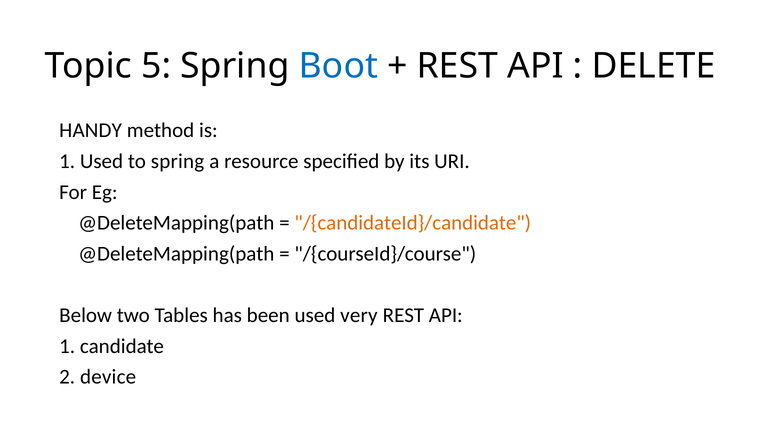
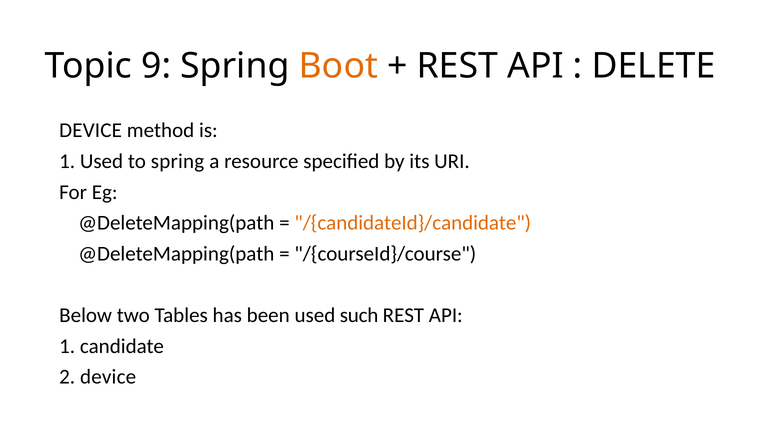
5: 5 -> 9
Boot colour: blue -> orange
HANDY at (91, 130): HANDY -> DEVICE
very: very -> such
